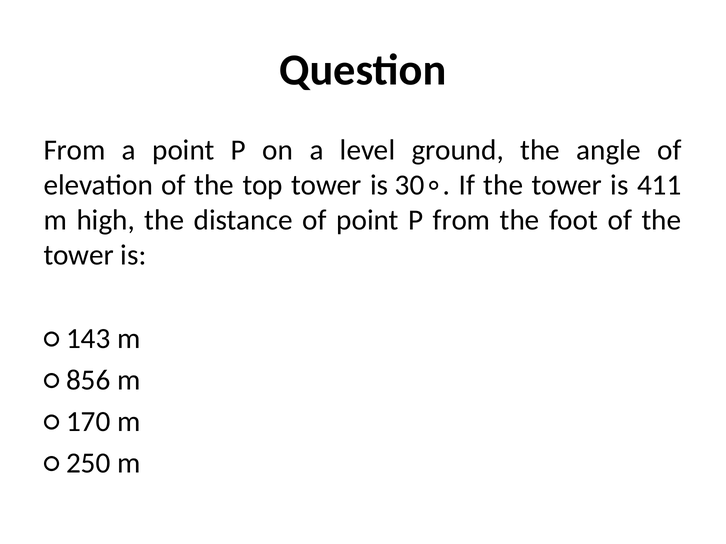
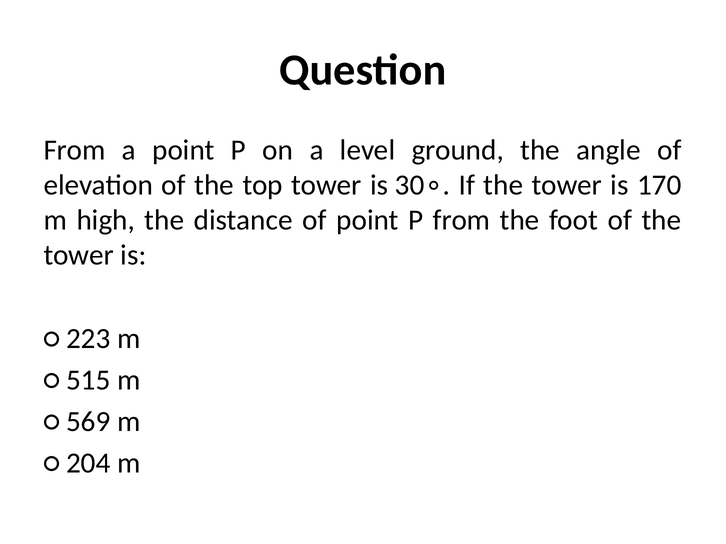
411: 411 -> 170
143: 143 -> 223
856: 856 -> 515
170: 170 -> 569
250: 250 -> 204
